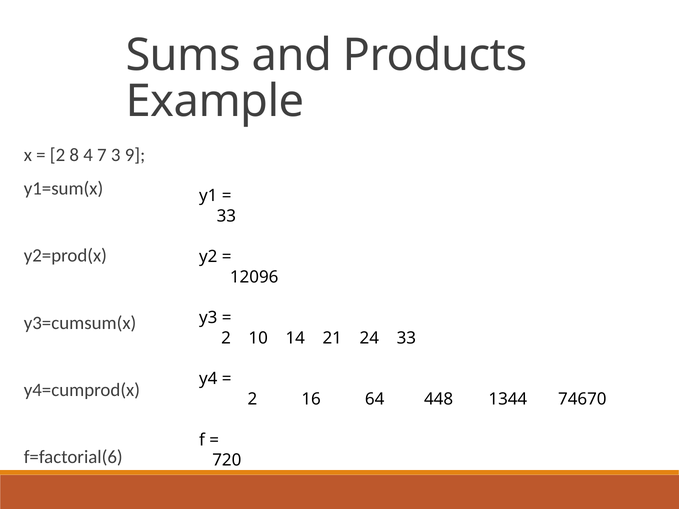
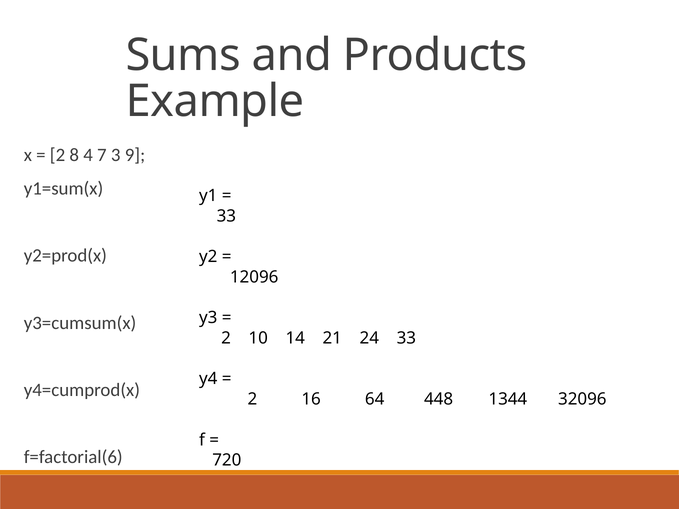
74670: 74670 -> 32096
